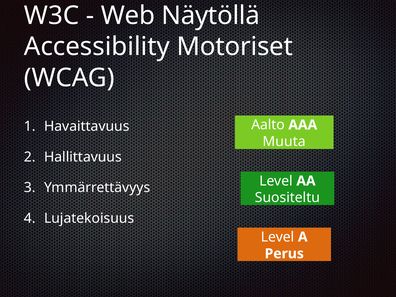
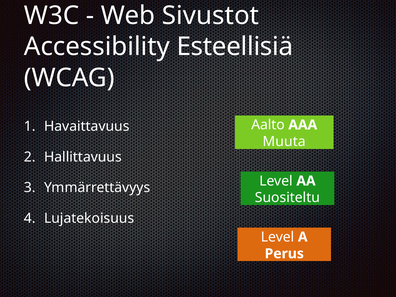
Näytöllä: Näytöllä -> Sivustot
Motoriset: Motoriset -> Esteellisiä
